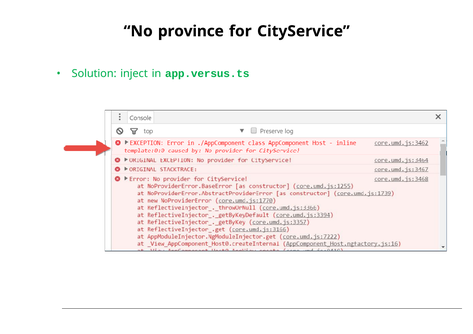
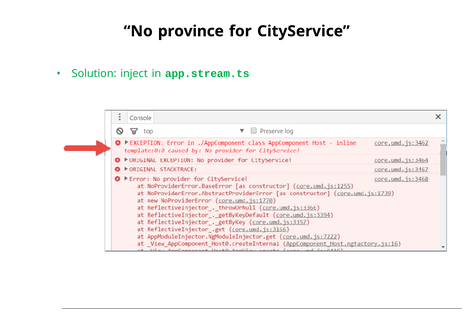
app.versus.ts: app.versus.ts -> app.stream.ts
